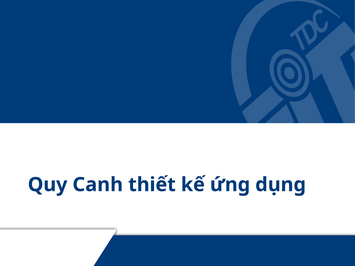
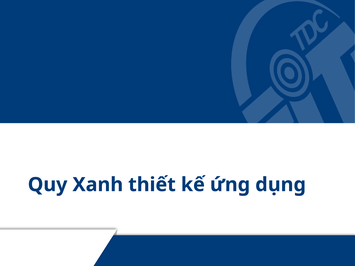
Canh: Canh -> Xanh
